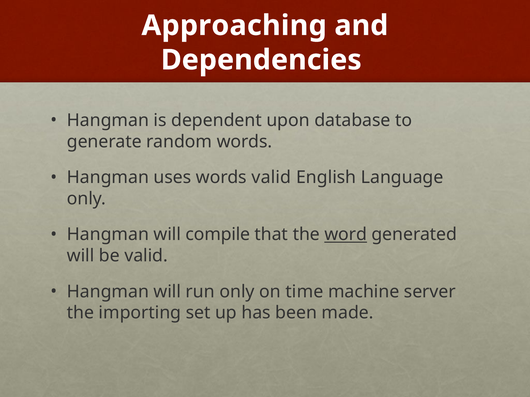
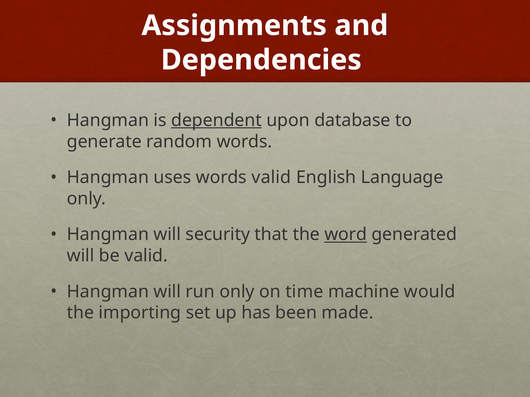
Approaching: Approaching -> Assignments
dependent underline: none -> present
compile: compile -> security
server: server -> would
